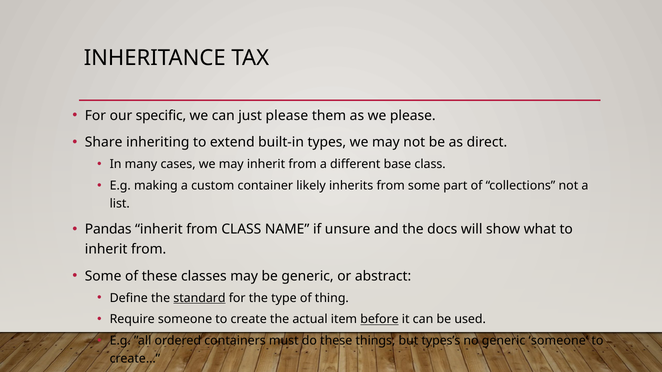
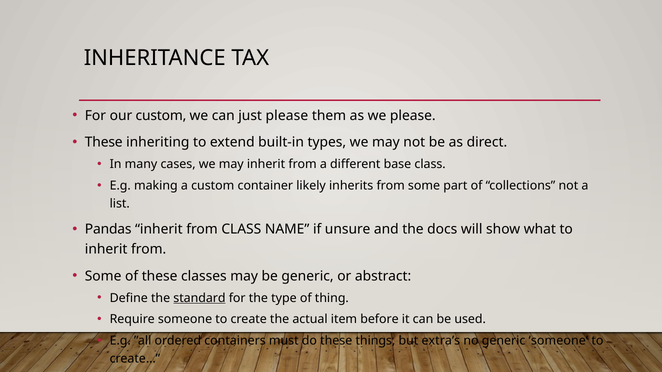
our specific: specific -> custom
Share at (104, 142): Share -> These
before underline: present -> none
types’s: types’s -> extra’s
